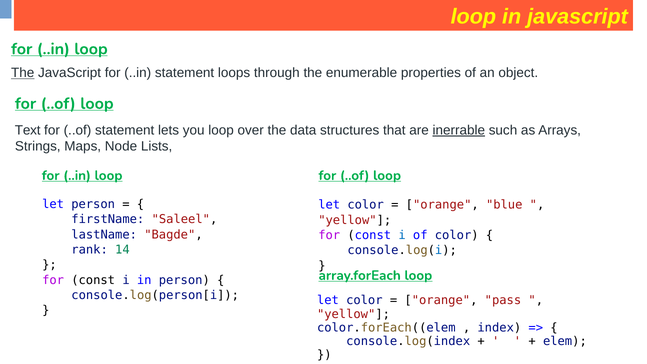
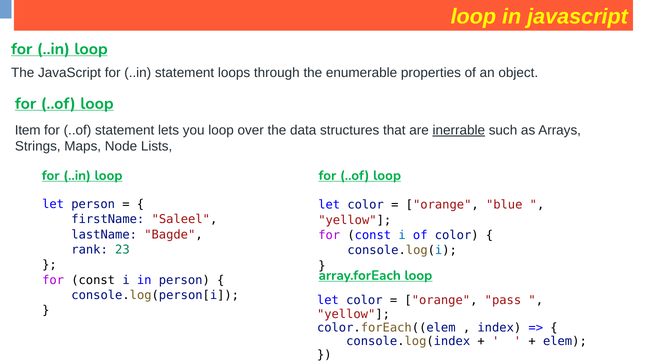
The at (23, 73) underline: present -> none
Text: Text -> Item
14: 14 -> 23
